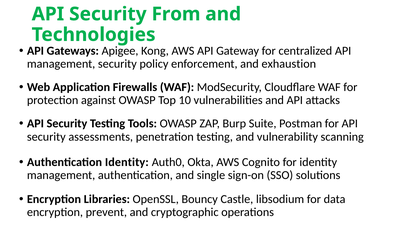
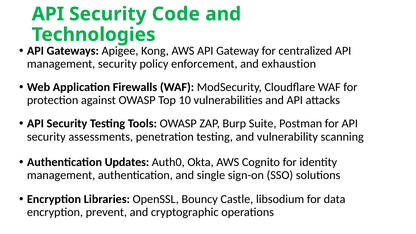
From: From -> Code
Authentication Identity: Identity -> Updates
